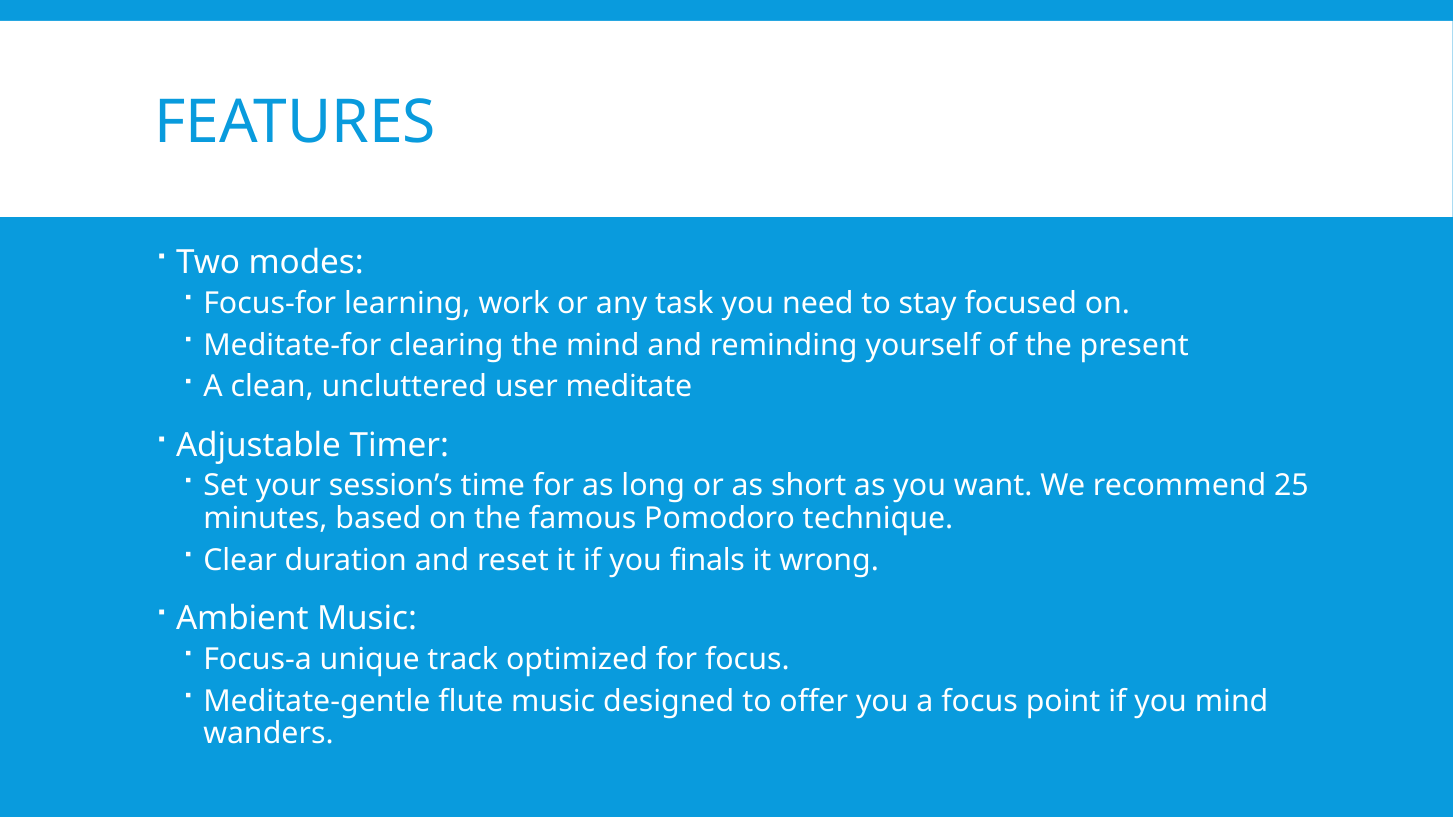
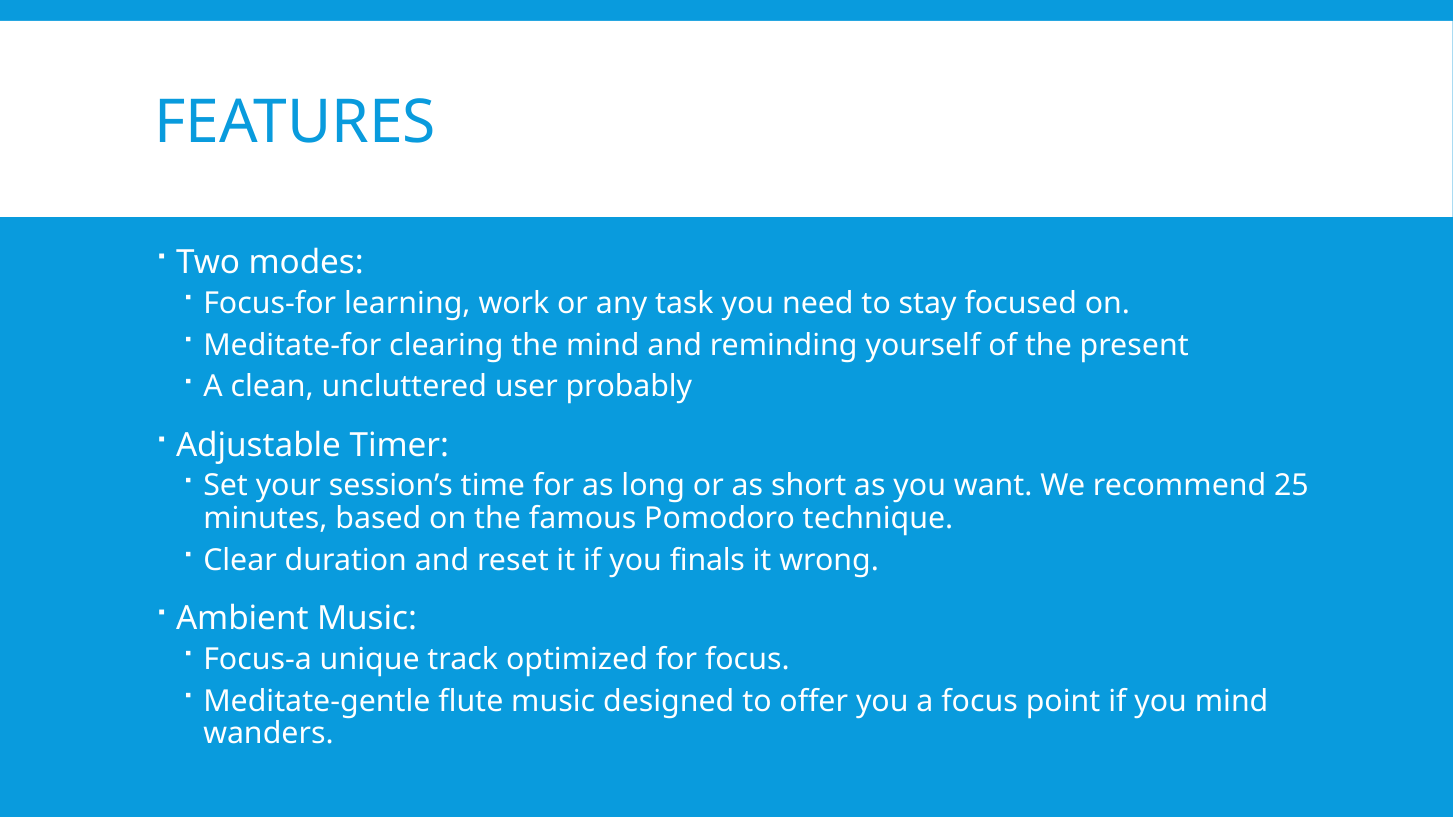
meditate: meditate -> probably
